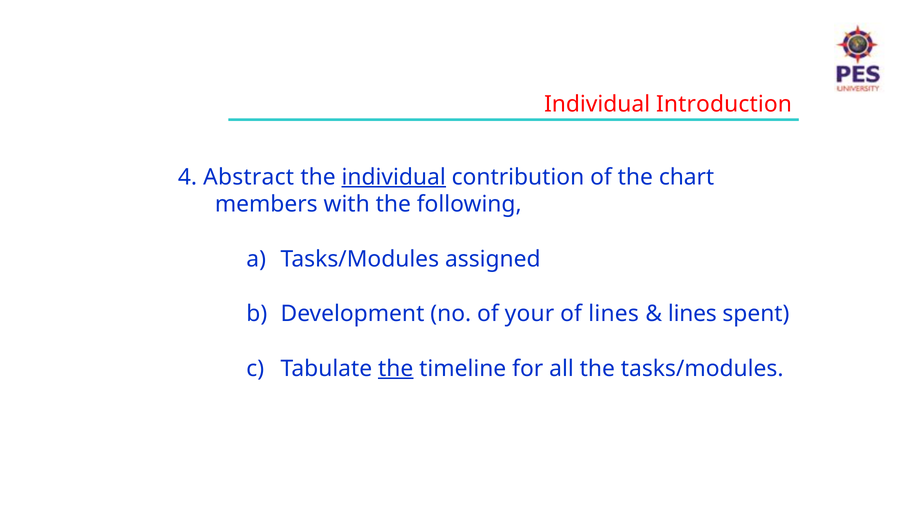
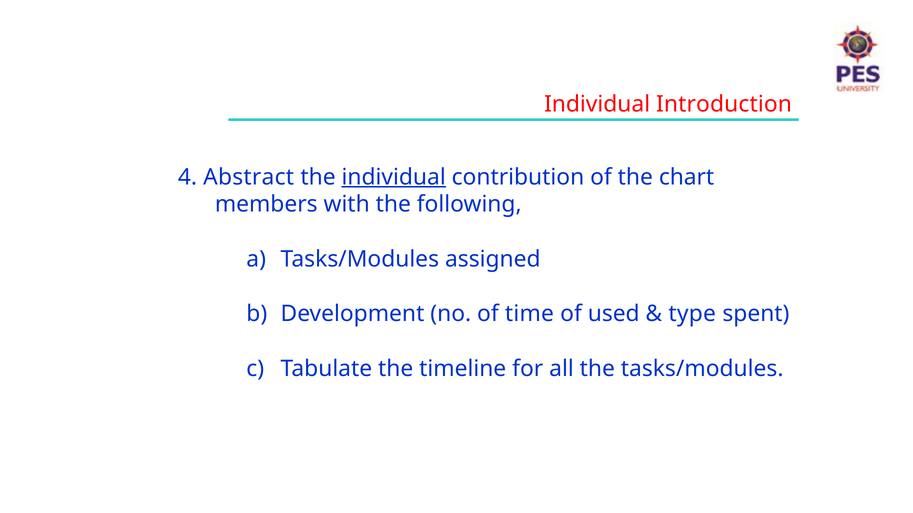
your: your -> time
of lines: lines -> used
lines at (692, 314): lines -> type
the at (396, 369) underline: present -> none
